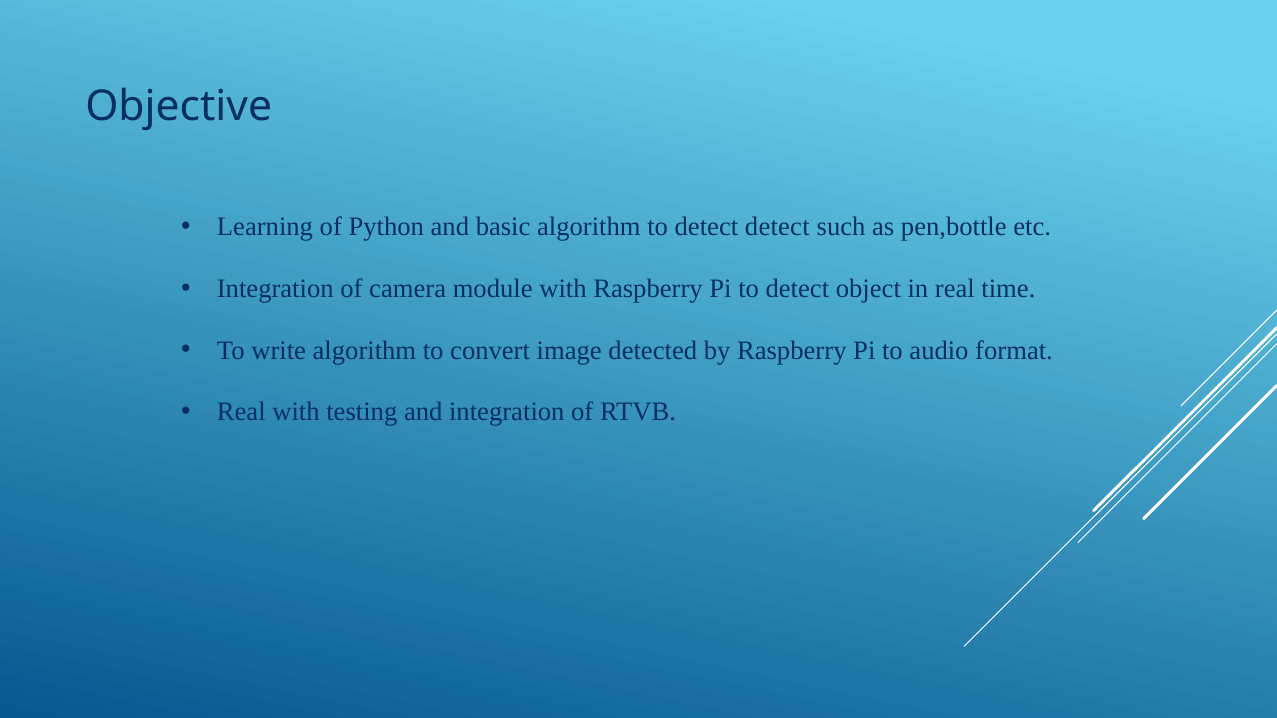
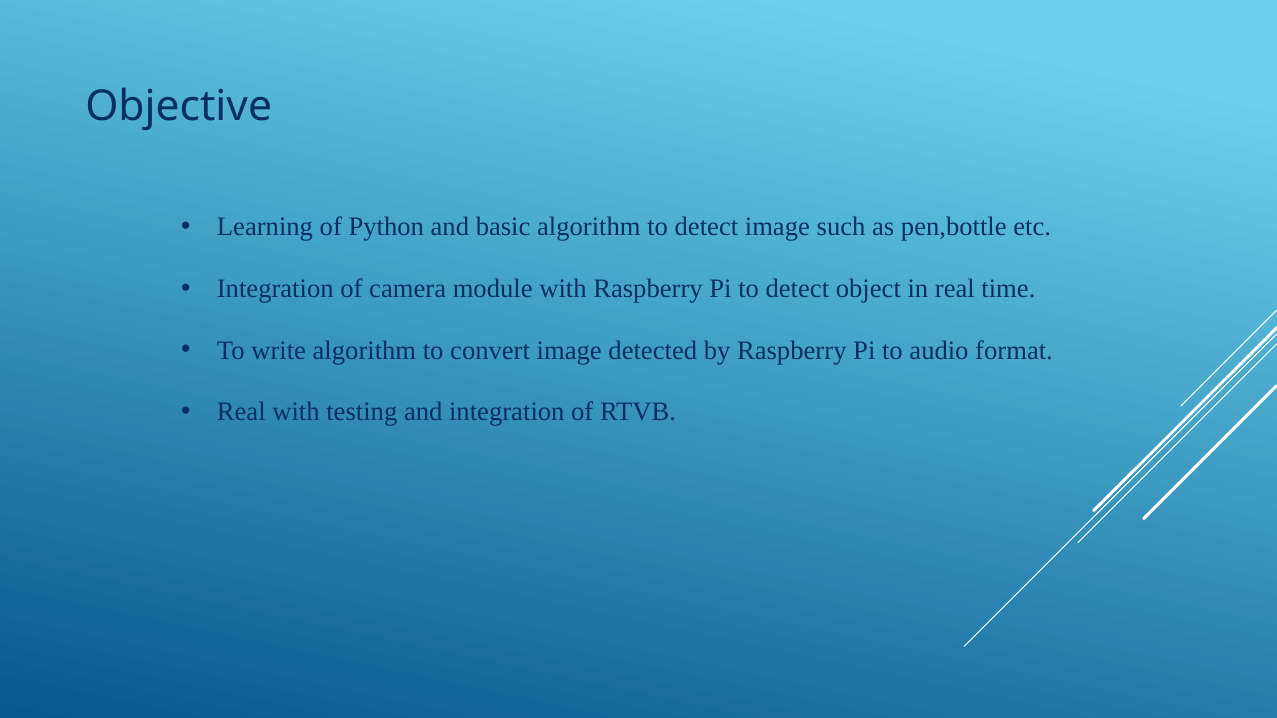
detect detect: detect -> image
